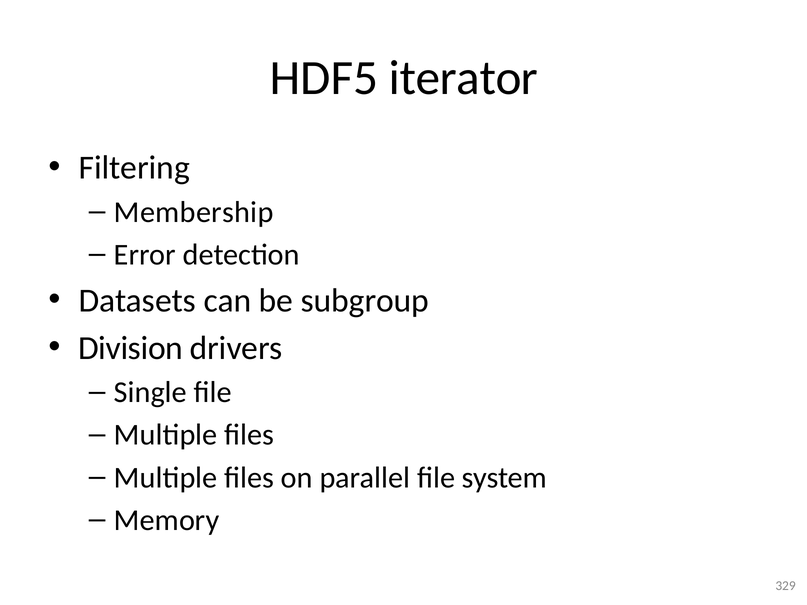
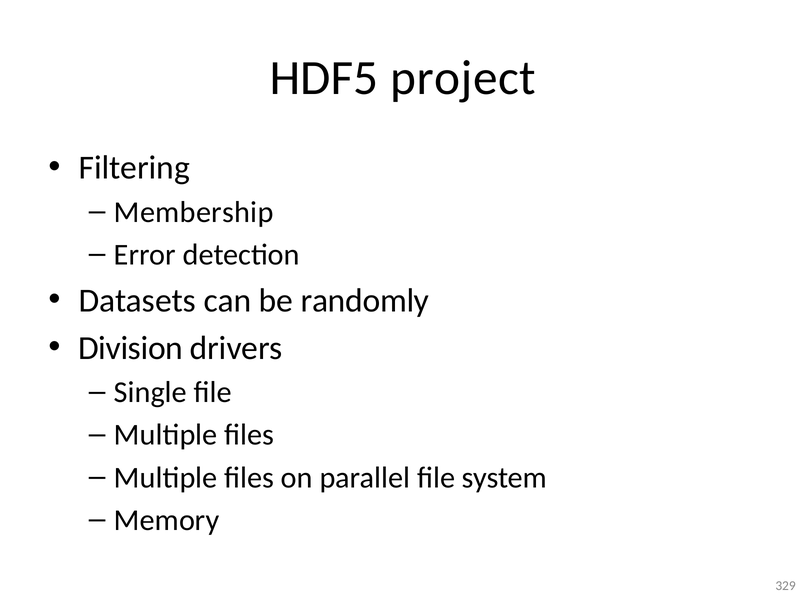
iterator: iterator -> project
subgroup: subgroup -> randomly
